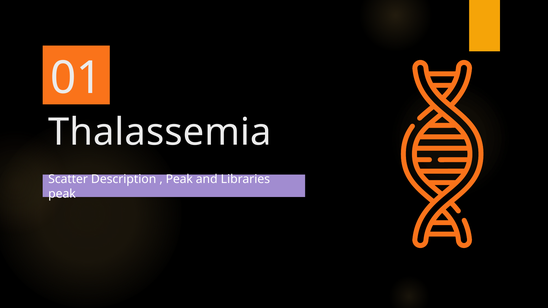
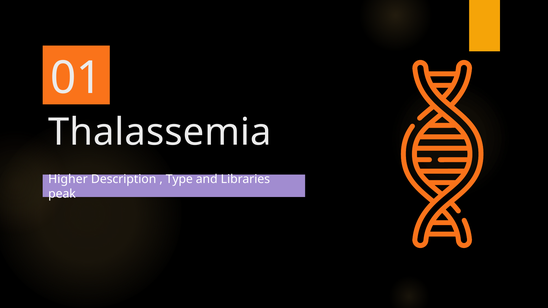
Scatter: Scatter -> Higher
Peak at (179, 179): Peak -> Type
